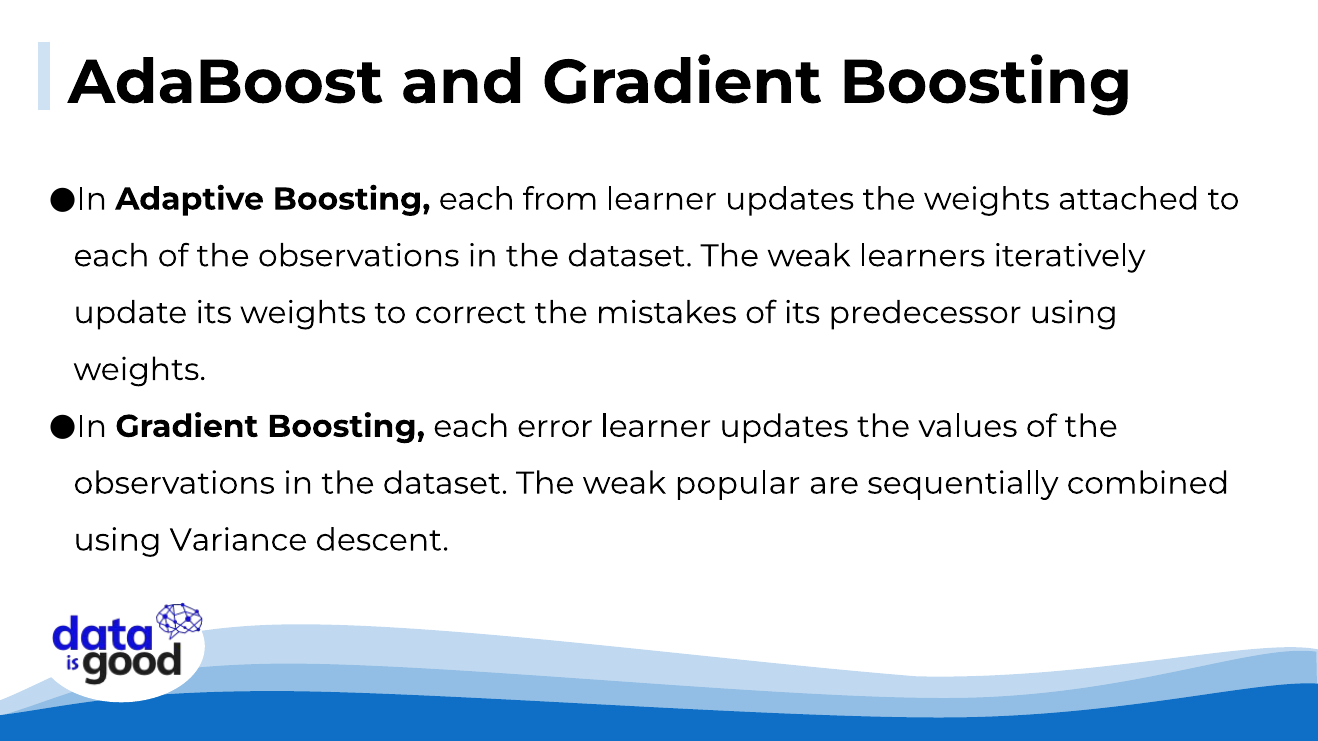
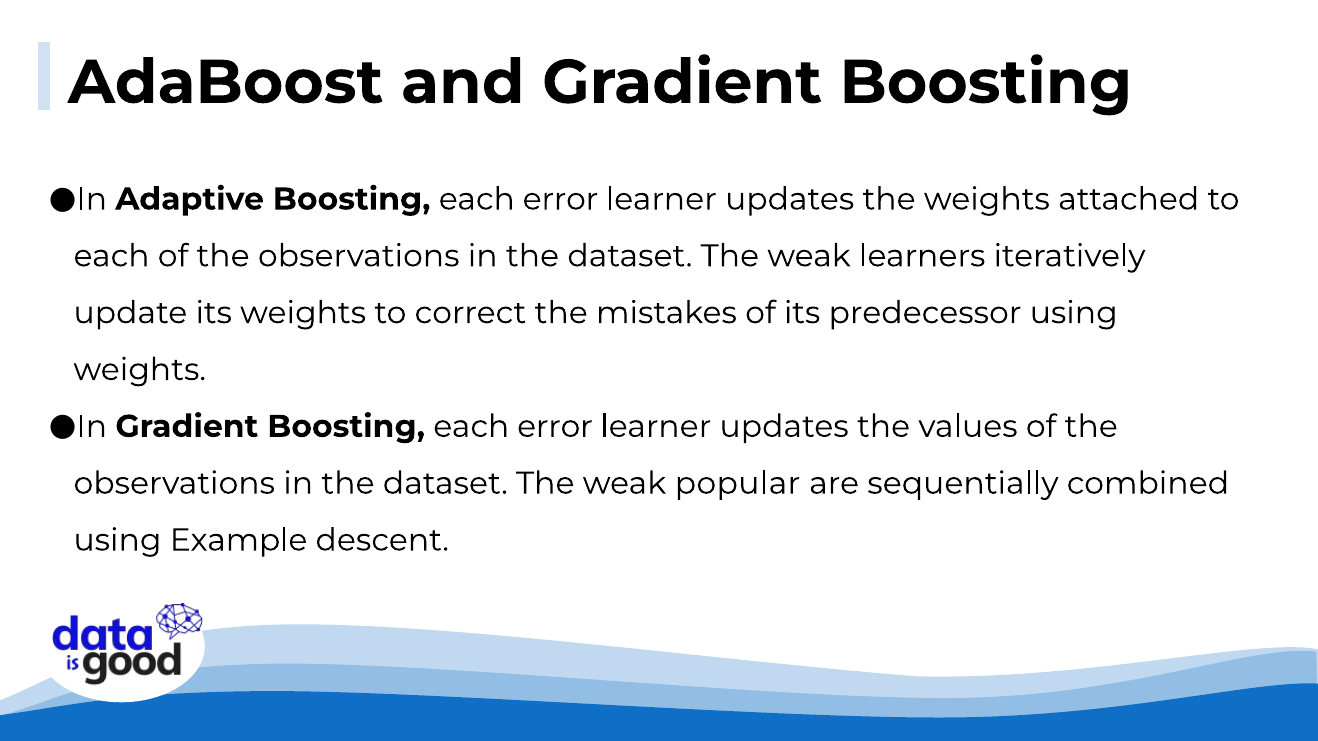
Adaptive Boosting each from: from -> error
Variance: Variance -> Example
